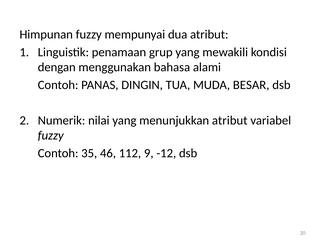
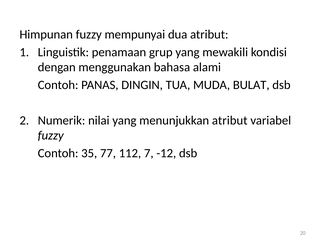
BESAR: BESAR -> BULAT
46: 46 -> 77
9: 9 -> 7
